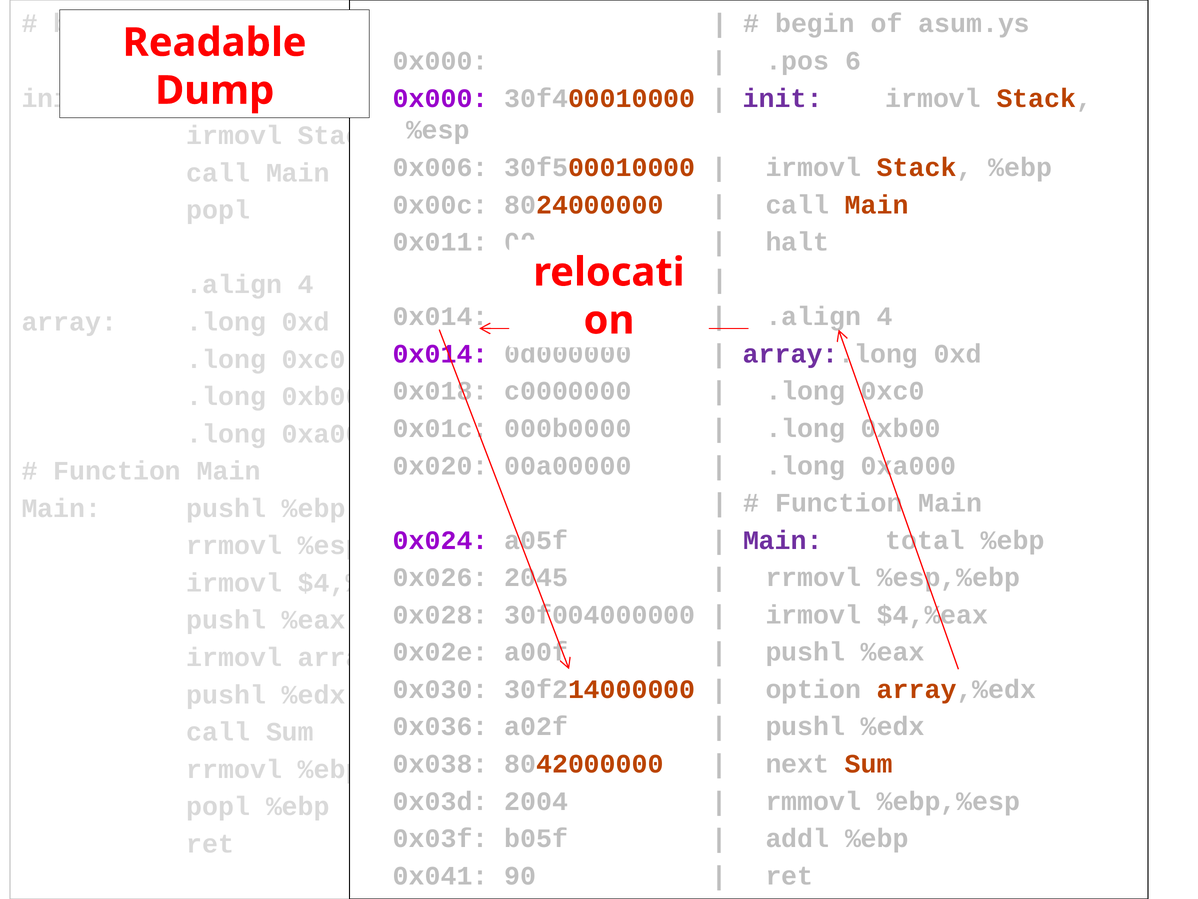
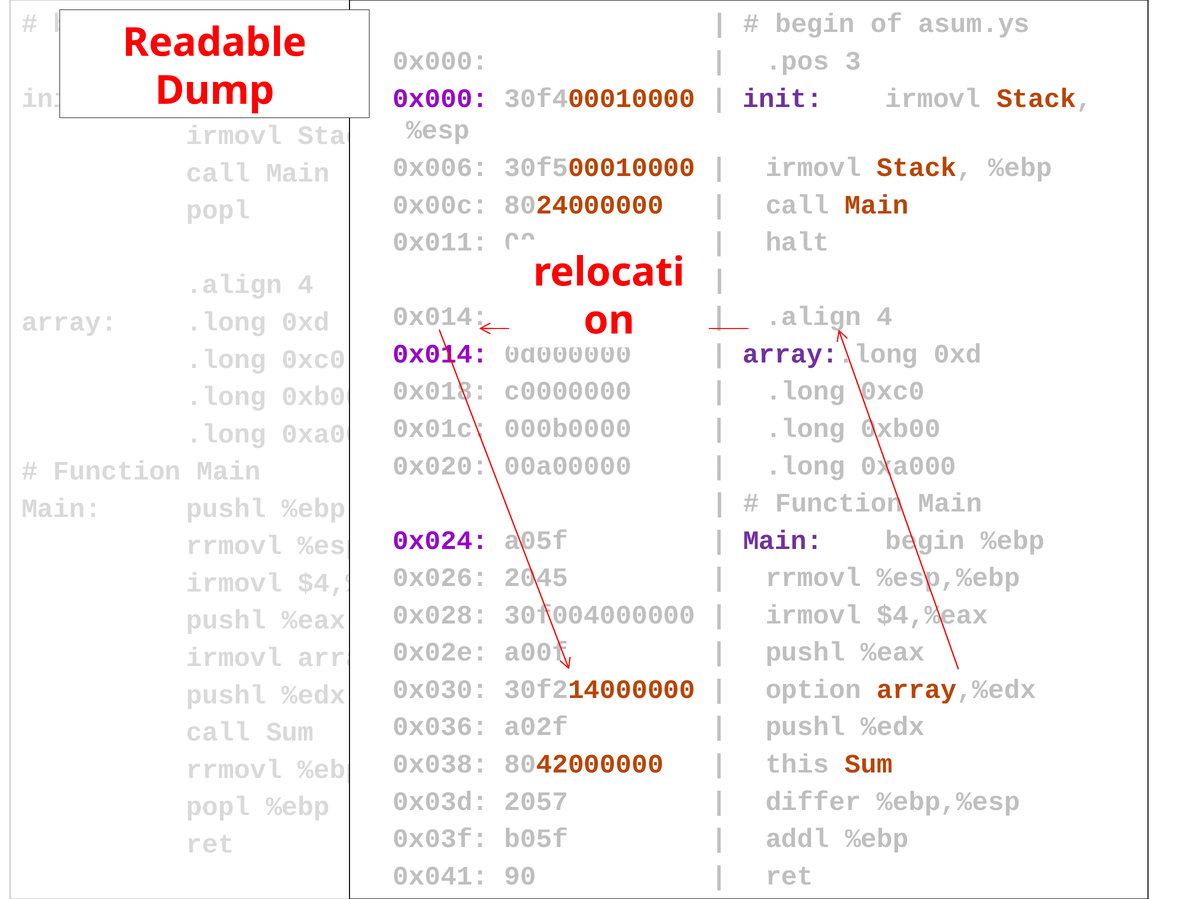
6: 6 -> 3
Main total: total -> begin
next: next -> this
2004: 2004 -> 2057
rmmovl: rmmovl -> differ
